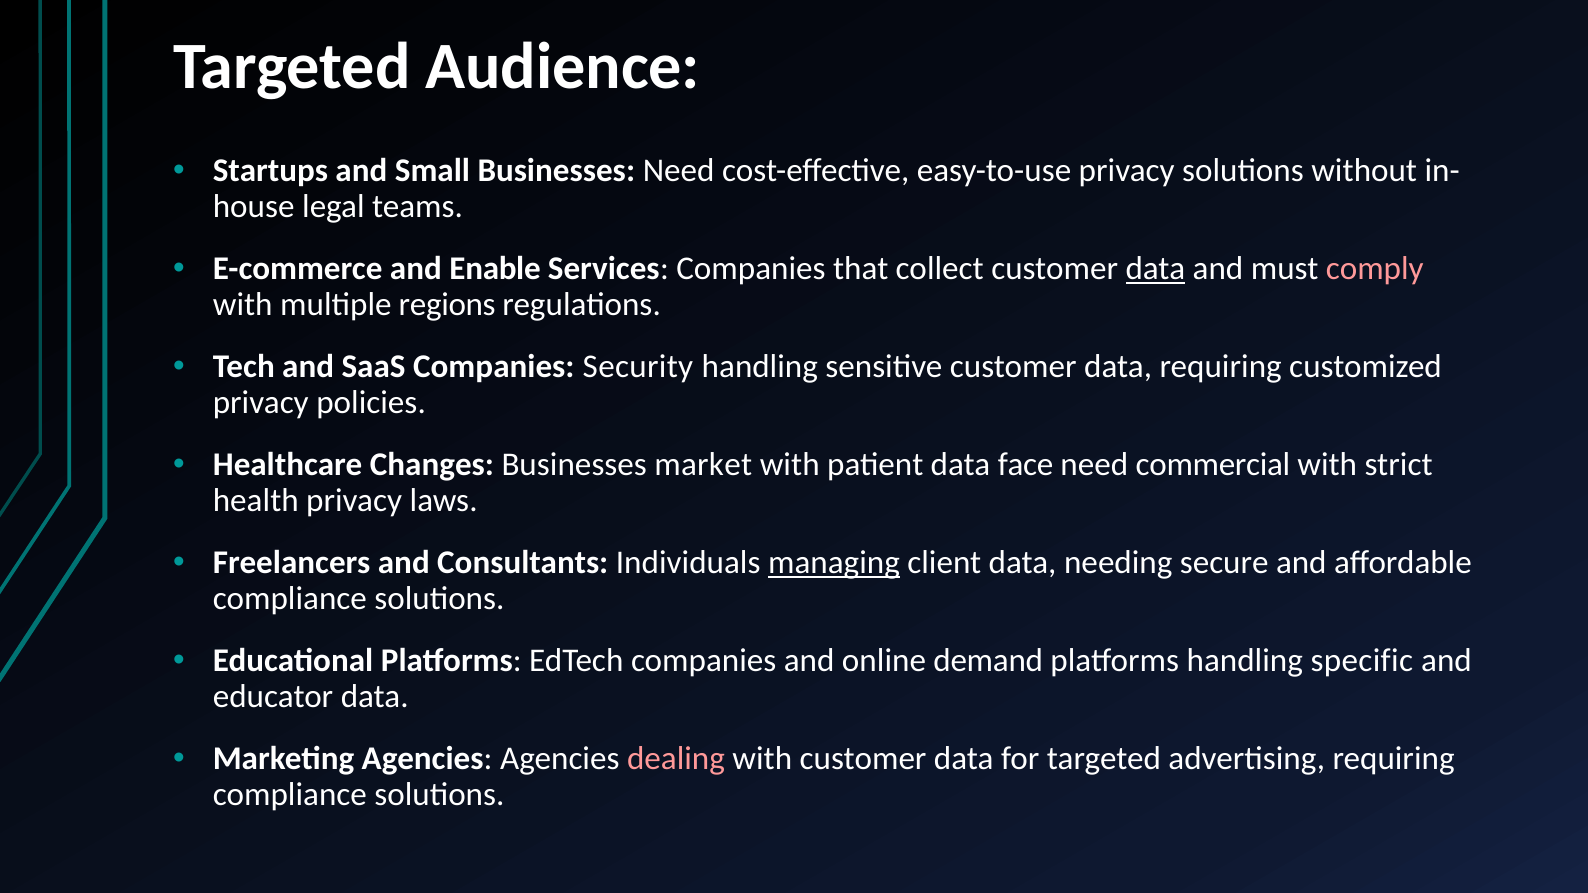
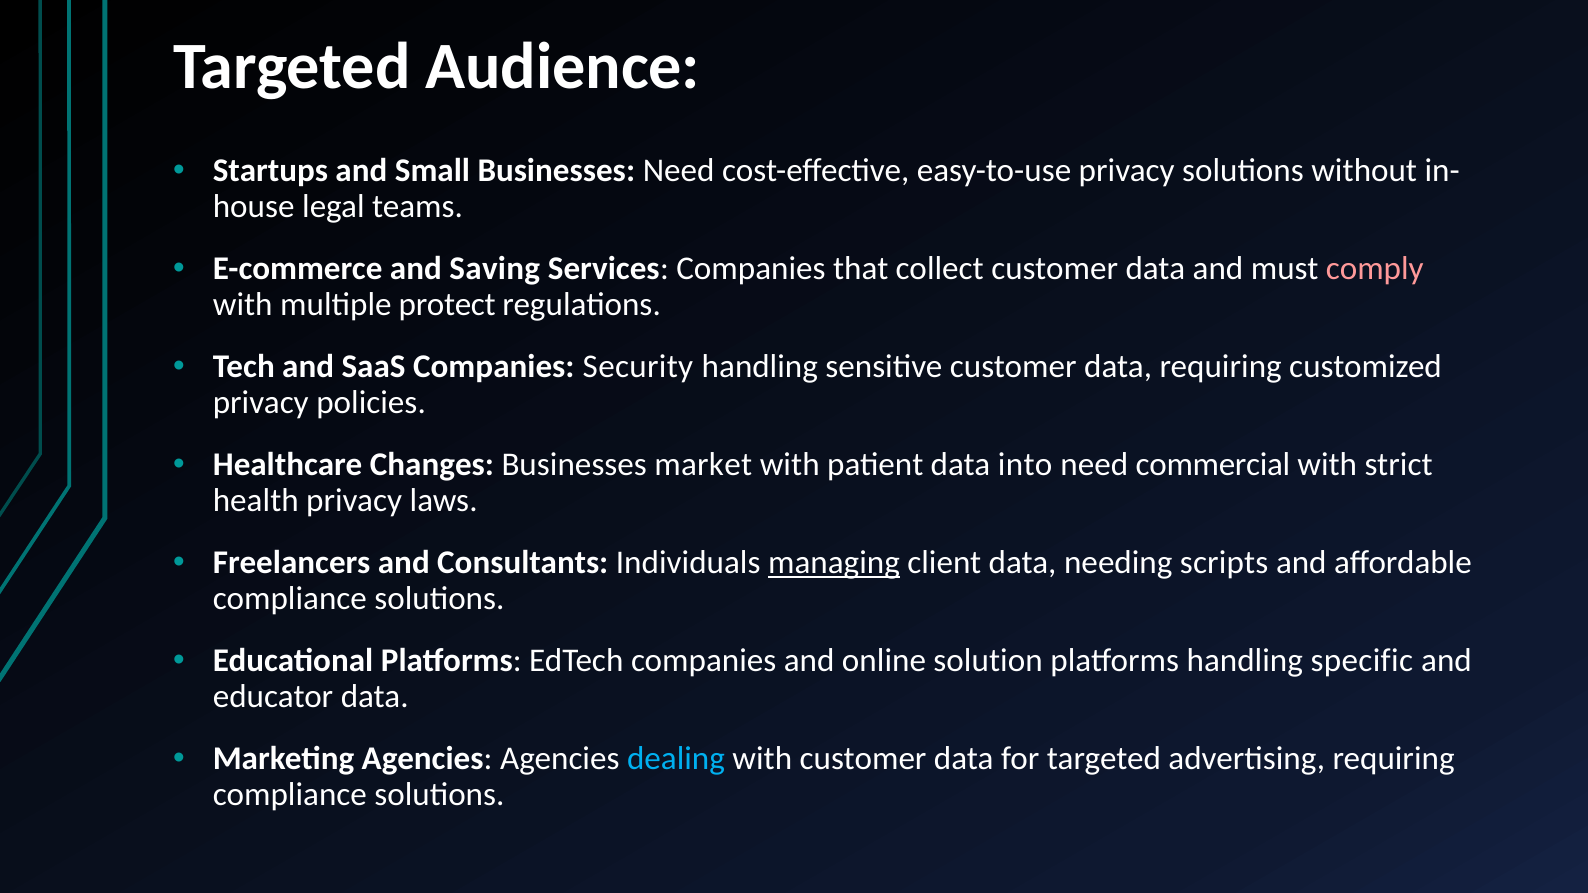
Enable: Enable -> Saving
data at (1155, 269) underline: present -> none
regions: regions -> protect
face: face -> into
secure: secure -> scripts
demand: demand -> solution
dealing colour: pink -> light blue
